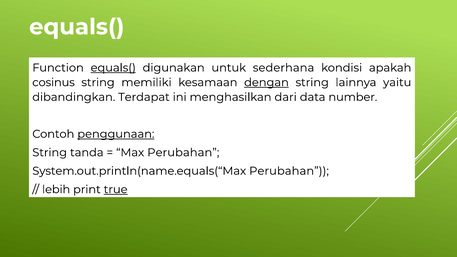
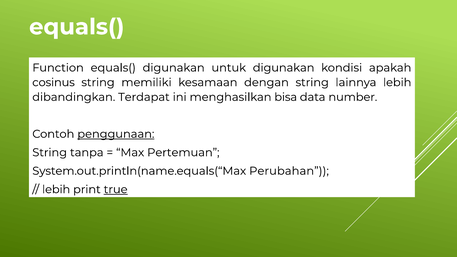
equals( at (113, 68) underline: present -> none
untuk sederhana: sederhana -> digunakan
dengan underline: present -> none
lainnya yaitu: yaitu -> lebih
dari: dari -> bisa
tanda: tanda -> tanpa
Max Perubahan: Perubahan -> Pertemuan
